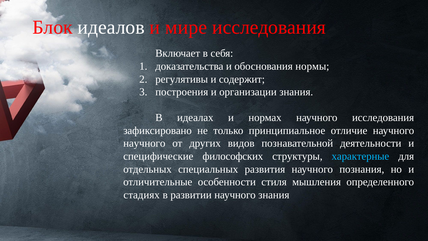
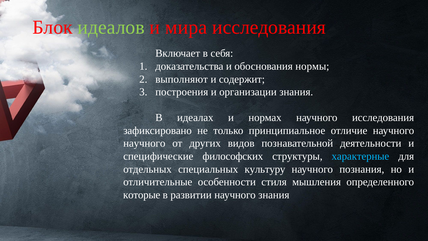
идеалов colour: white -> light green
мире: мире -> мира
регулятивы: регулятивы -> выполняют
развития: развития -> культуру
стадиях: стадиях -> которые
